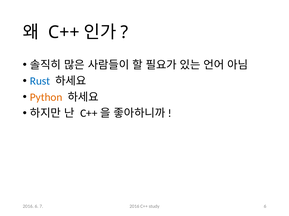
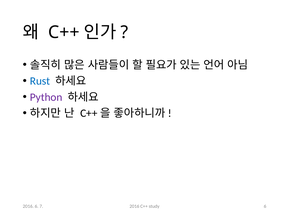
Python colour: orange -> purple
